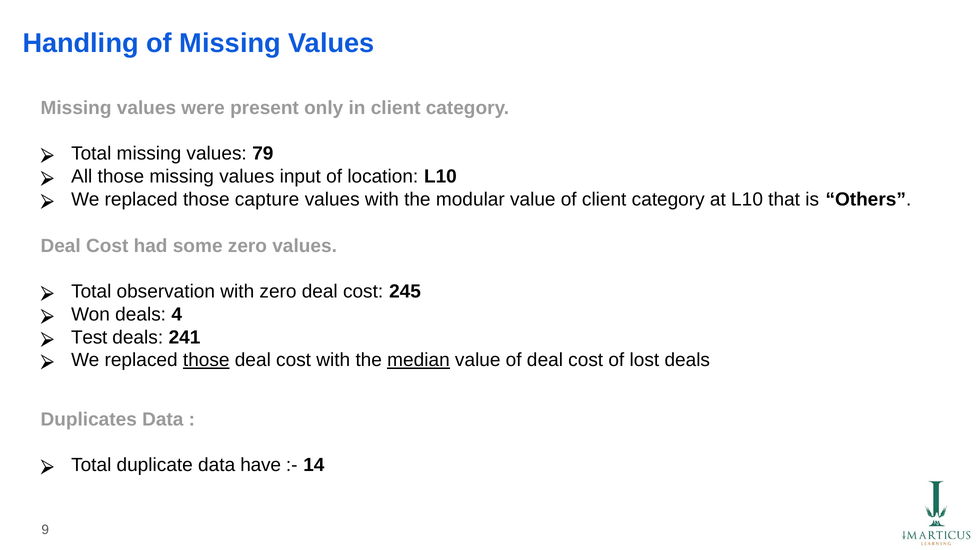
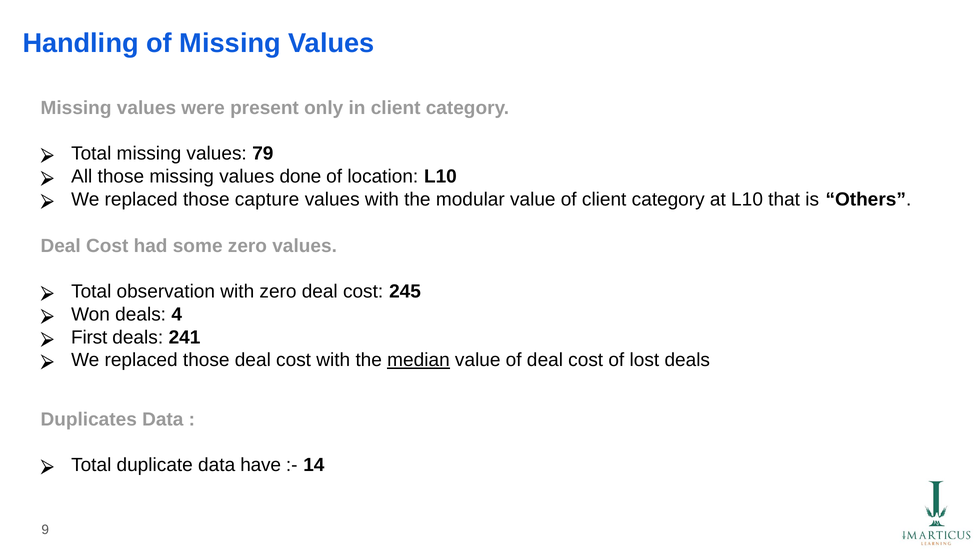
input: input -> done
Test: Test -> First
those at (206, 360) underline: present -> none
